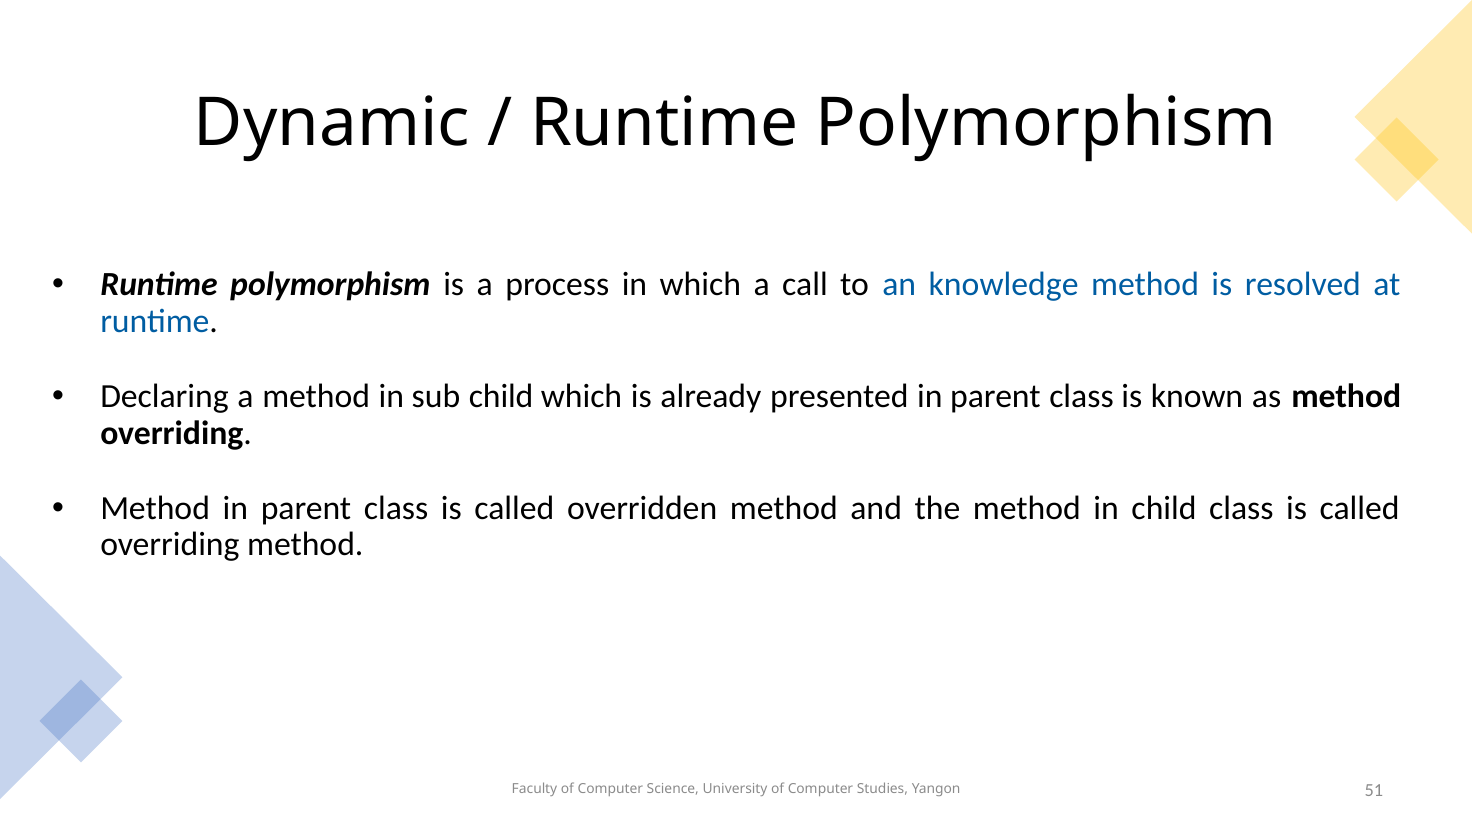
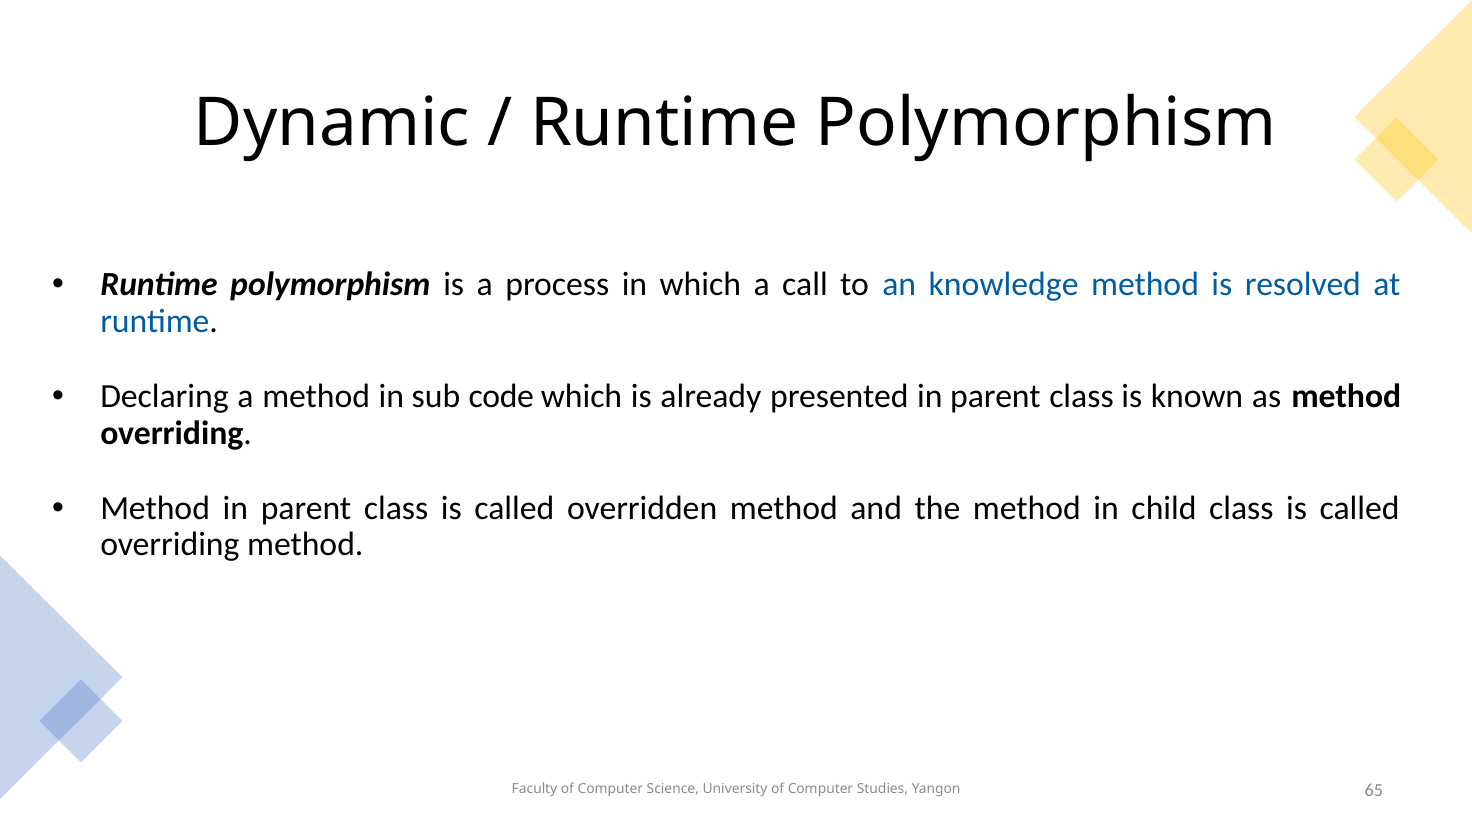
sub child: child -> code
51: 51 -> 65
